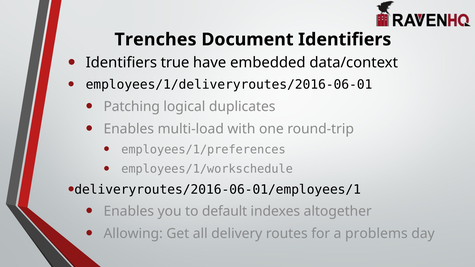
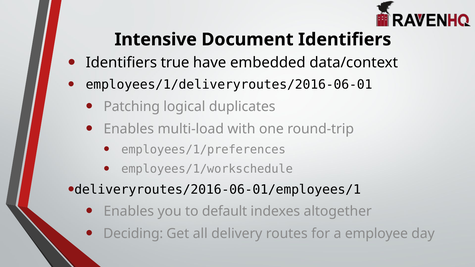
Trenches: Trenches -> Intensive
Allowing: Allowing -> Deciding
problems: problems -> employee
